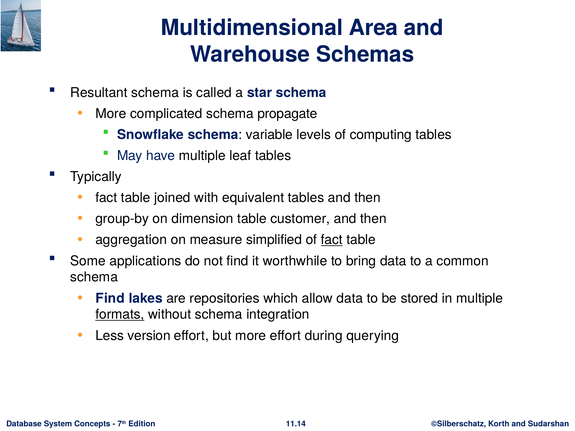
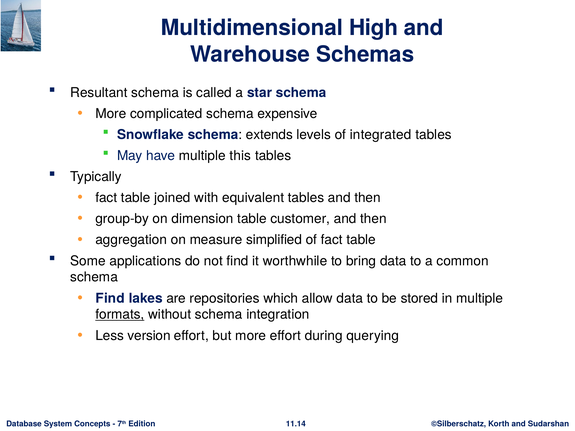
Area: Area -> High
propagate: propagate -> expensive
variable: variable -> extends
computing: computing -> integrated
leaf: leaf -> this
fact at (332, 240) underline: present -> none
